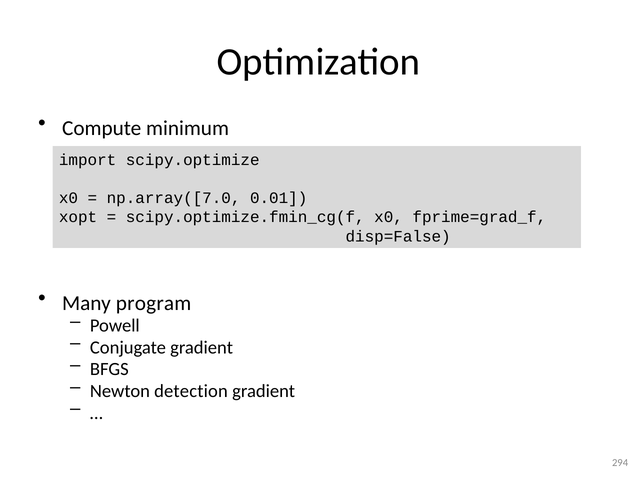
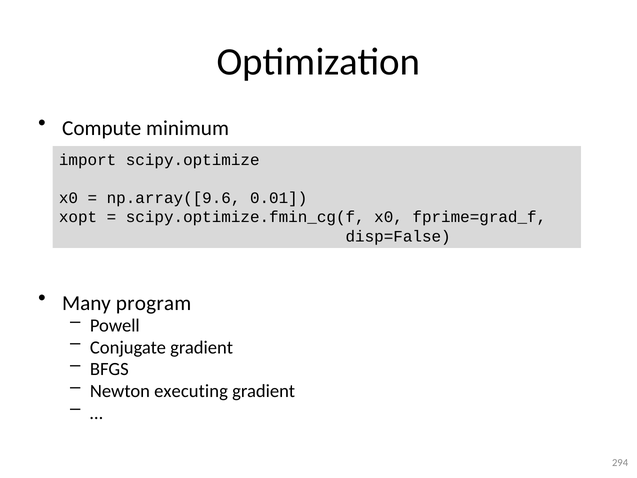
np.array([7.0: np.array([7.0 -> np.array([9.6
detection: detection -> executing
